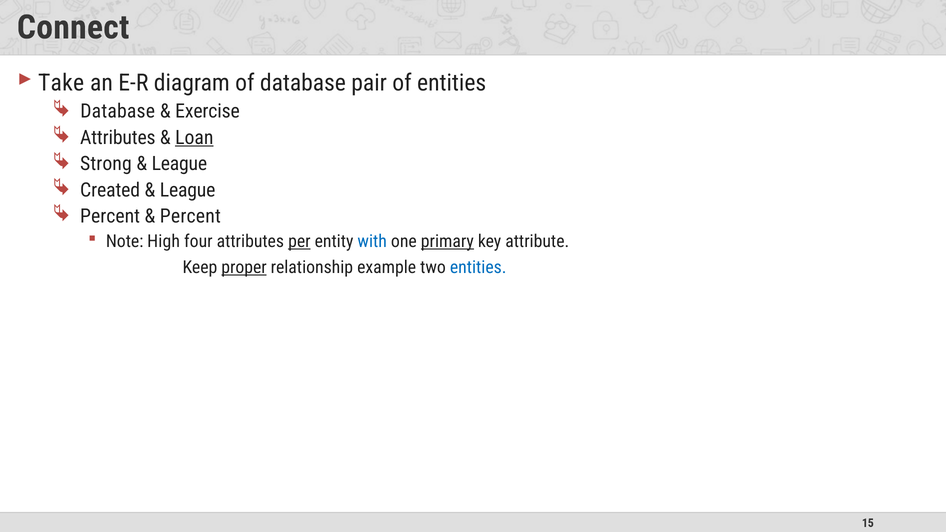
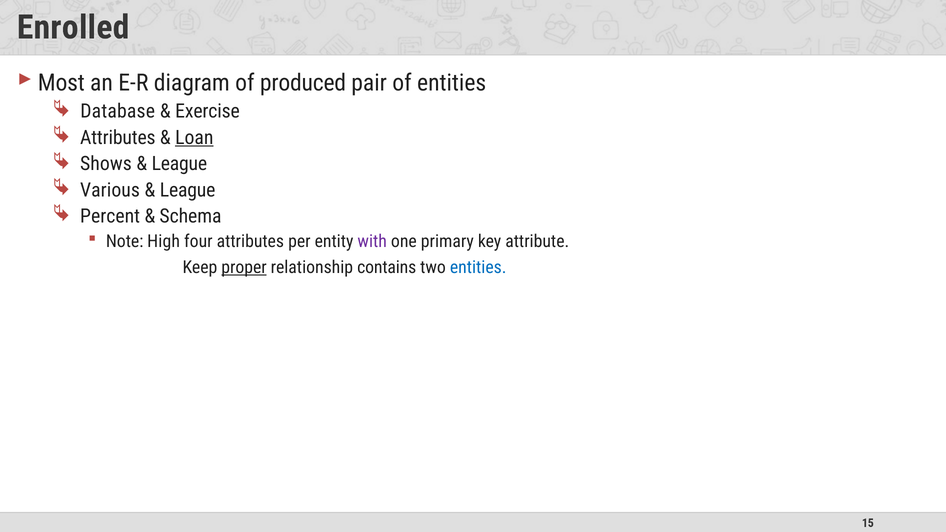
Connect: Connect -> Enrolled
Take: Take -> Most
of database: database -> produced
Strong: Strong -> Shows
Created: Created -> Various
Percent at (190, 216): Percent -> Schema
per underline: present -> none
with colour: blue -> purple
primary underline: present -> none
example: example -> contains
